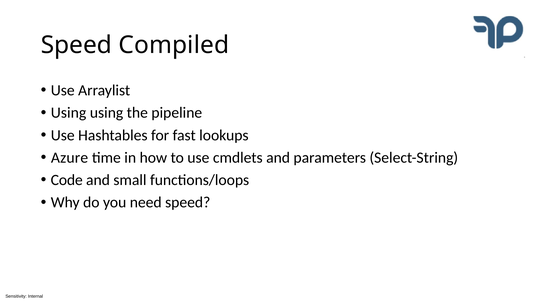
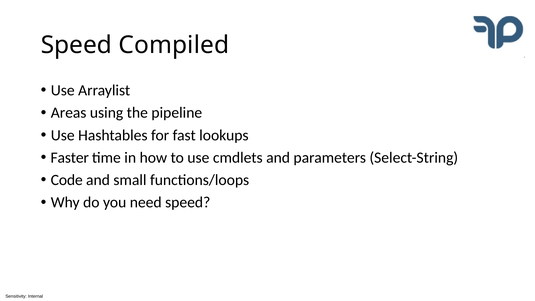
Using at (69, 113): Using -> Areas
Azure: Azure -> Faster
